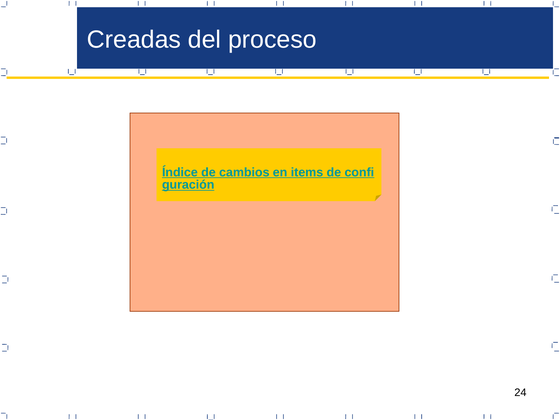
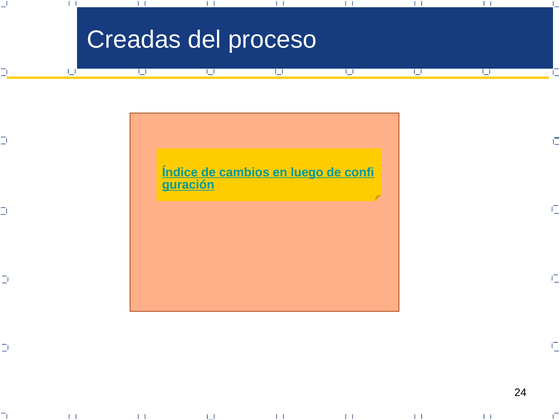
items: items -> luego
